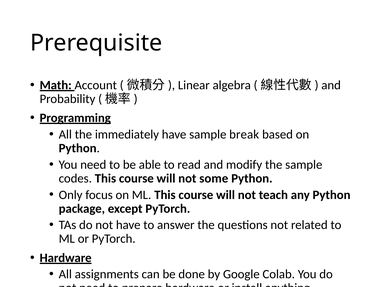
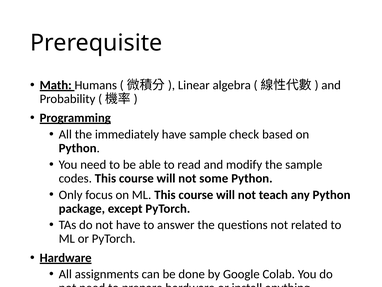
Account: Account -> Humans
break: break -> check
